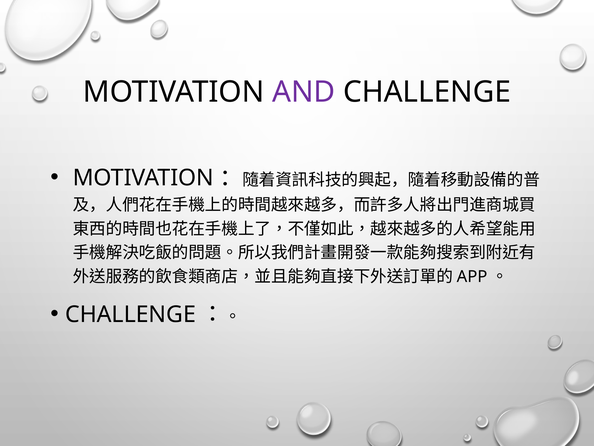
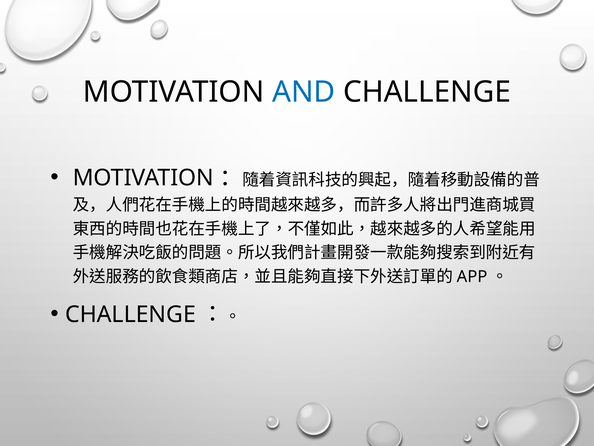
AND colour: purple -> blue
